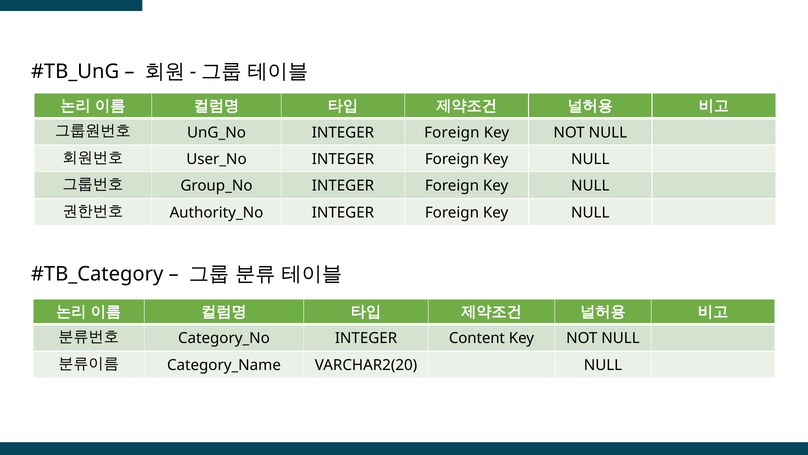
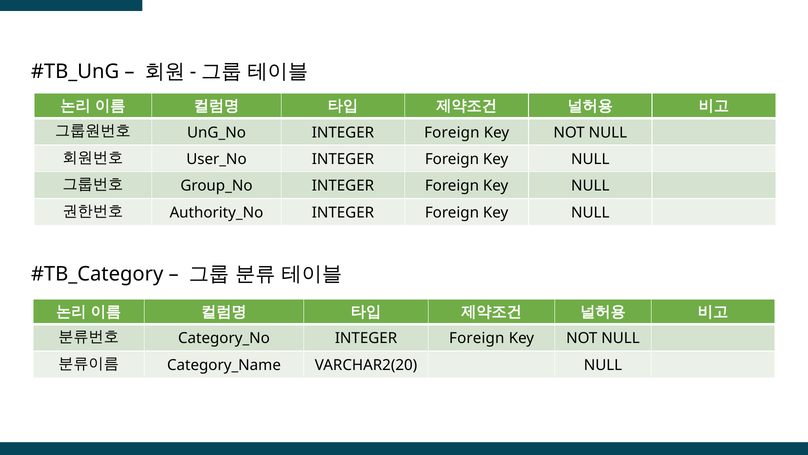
Content at (477, 338): Content -> Foreign
